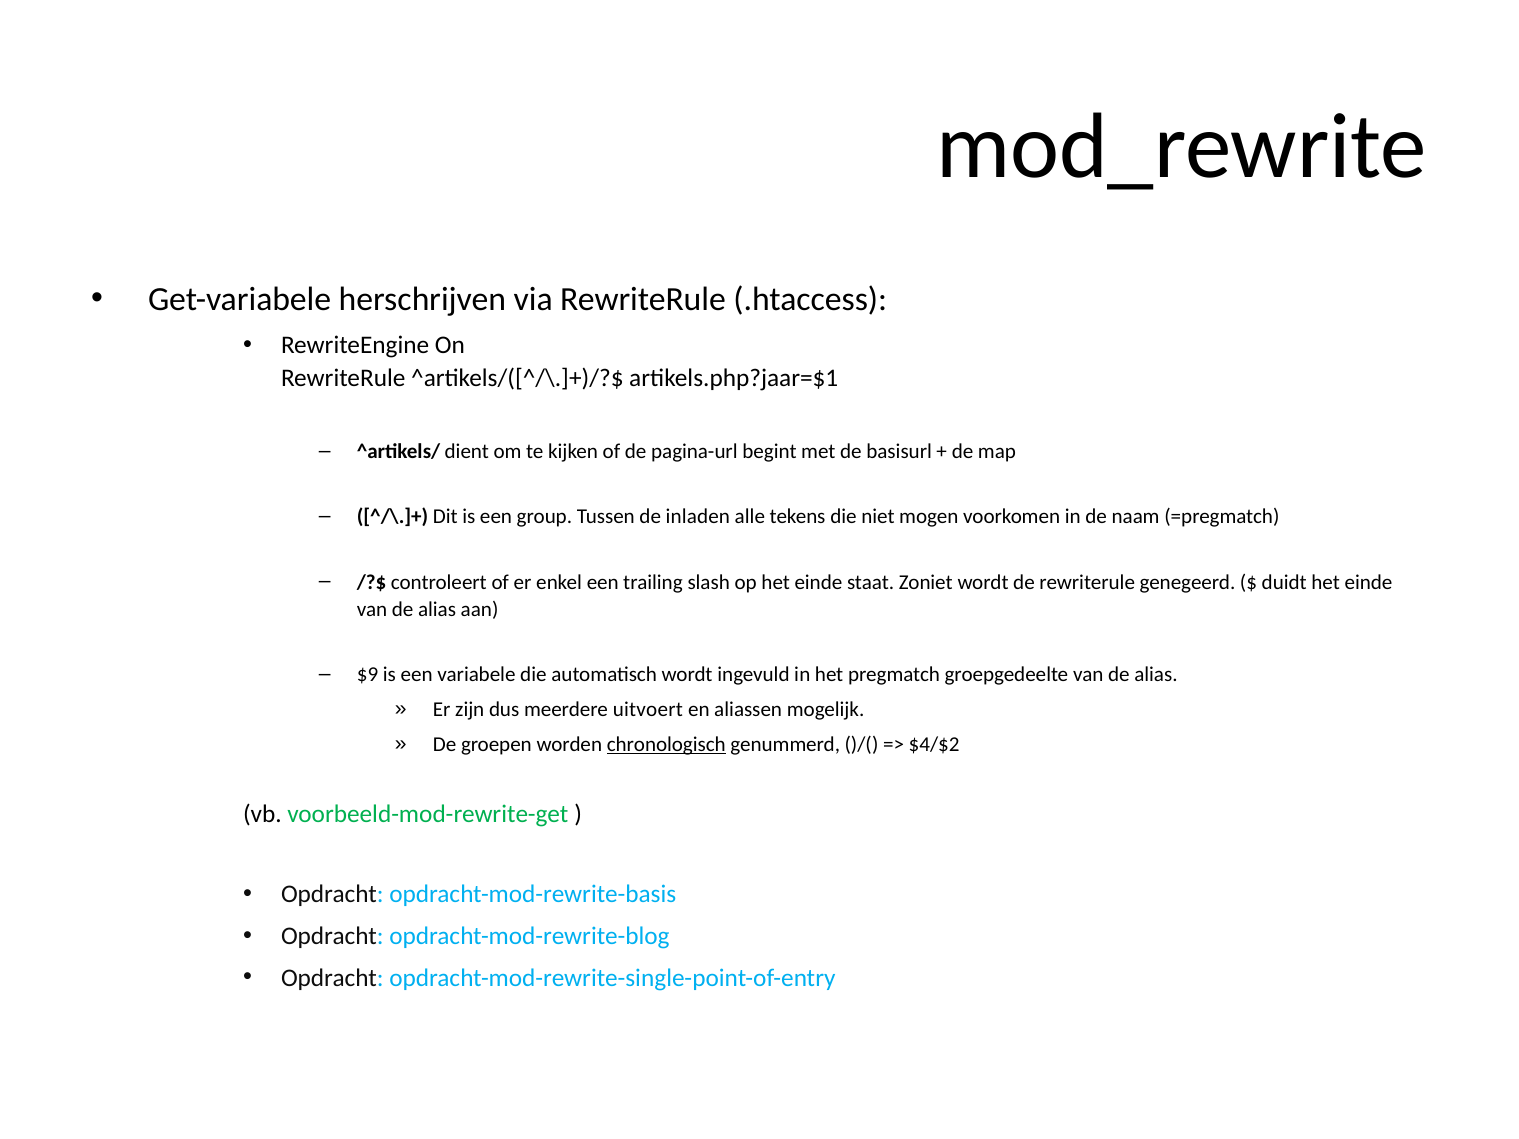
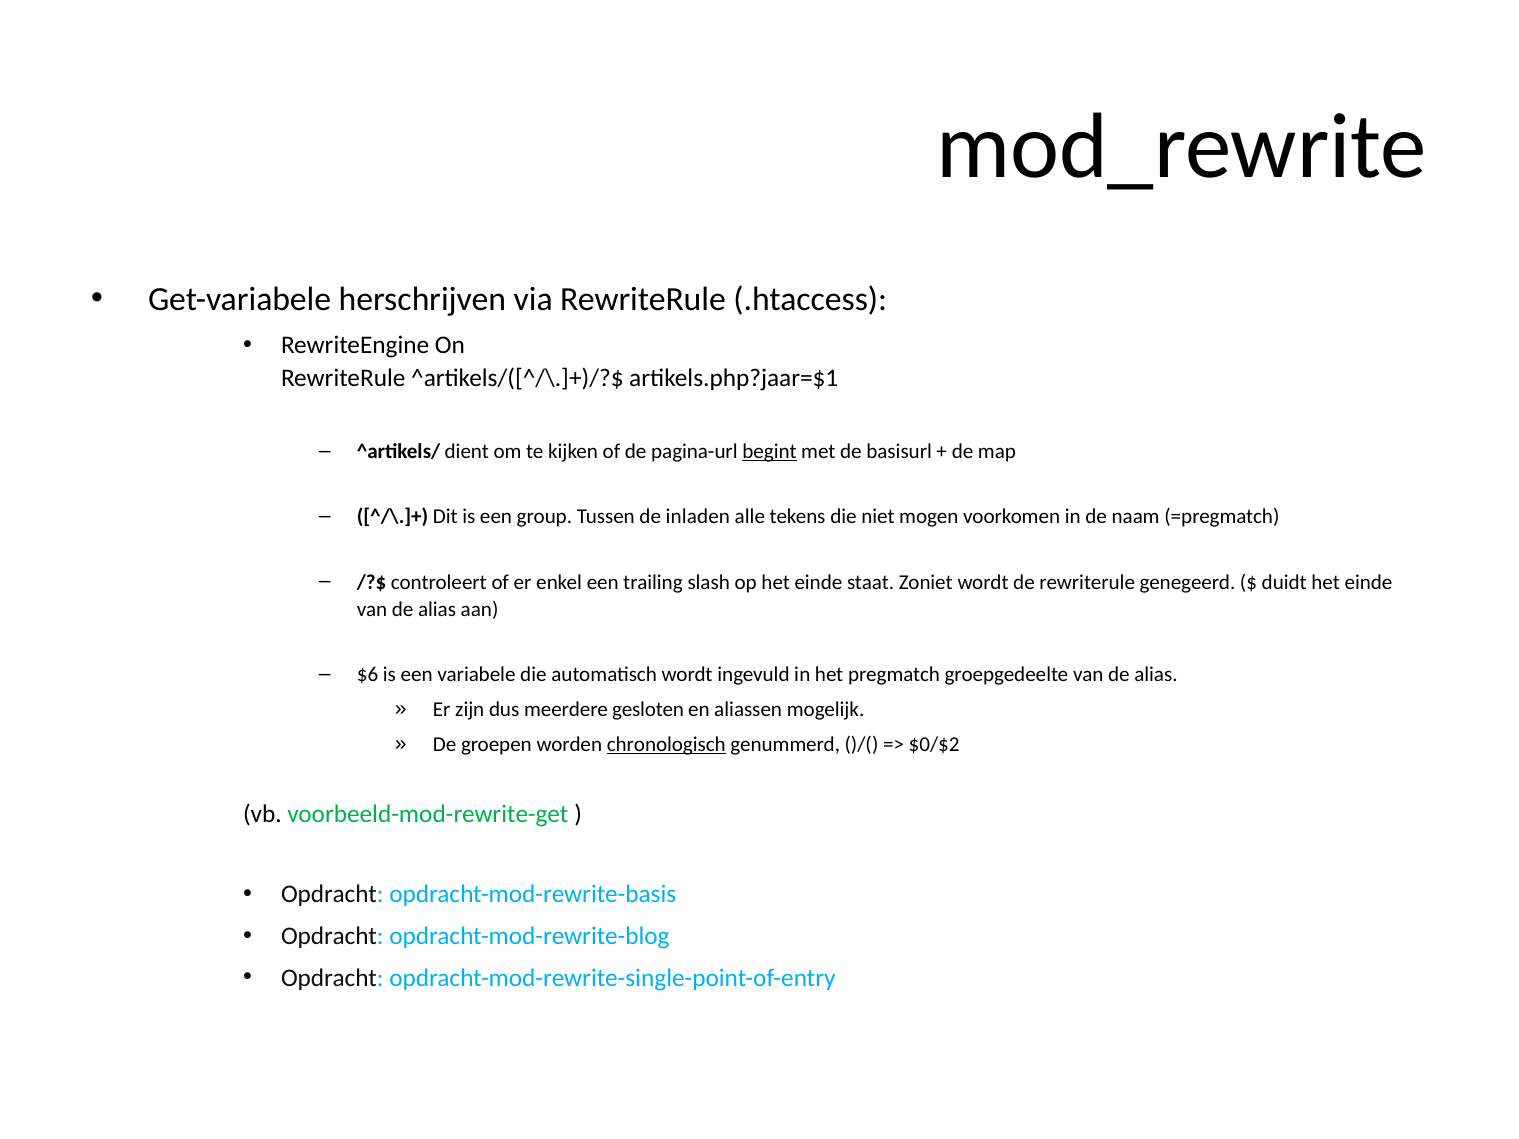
begint underline: none -> present
$9: $9 -> $6
uitvoert: uitvoert -> gesloten
$4/$2: $4/$2 -> $0/$2
